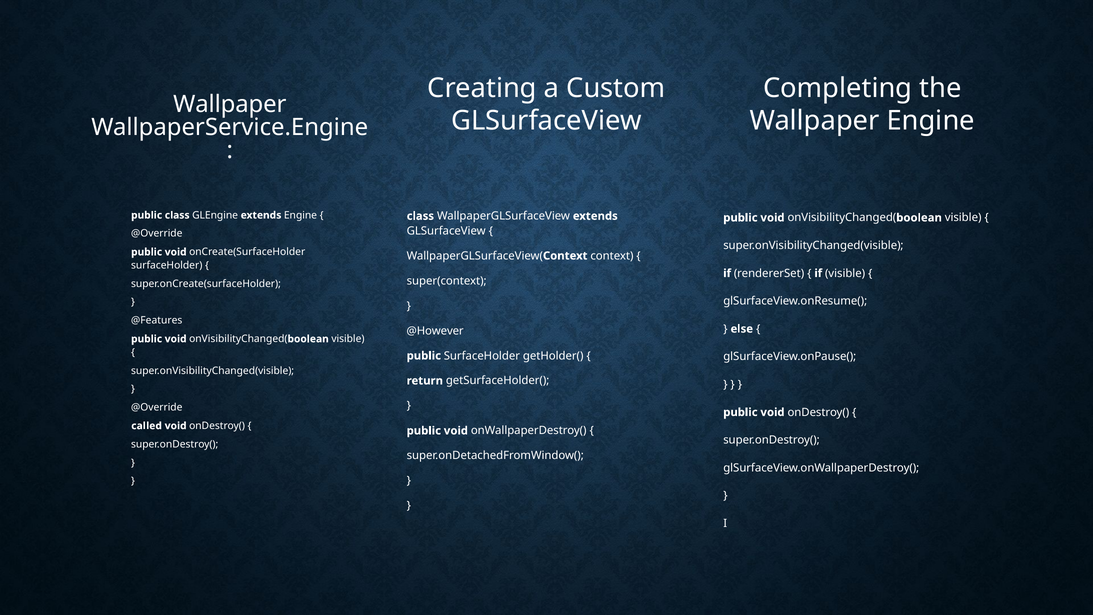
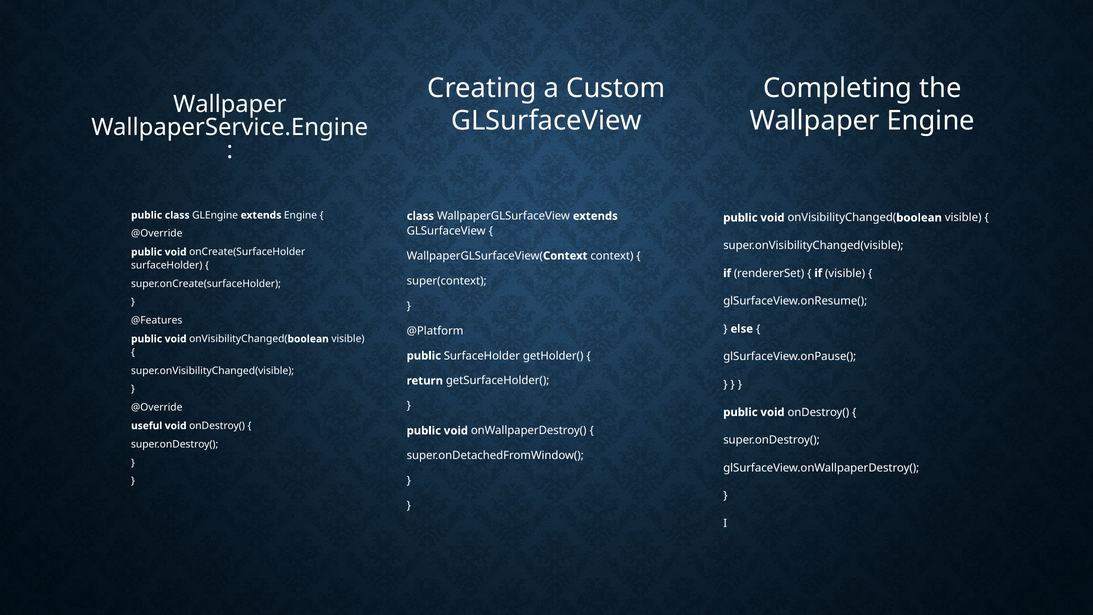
@However: @However -> @Platform
called: called -> useful
